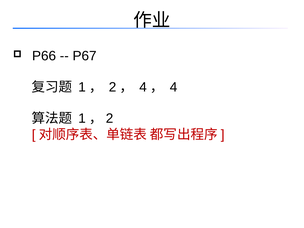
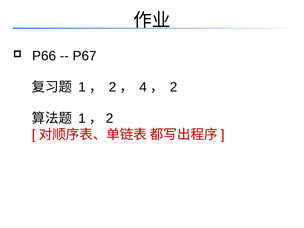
4 at (174, 87): 4 -> 2
